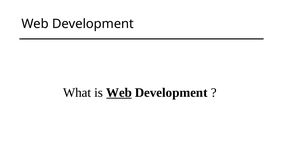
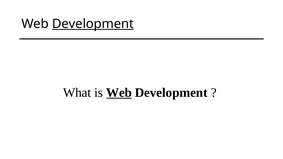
Development at (93, 24) underline: none -> present
